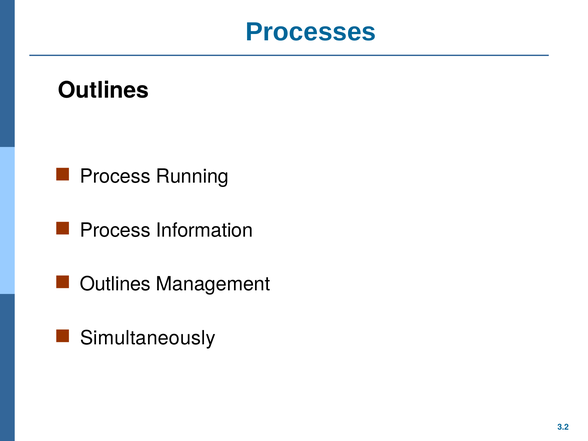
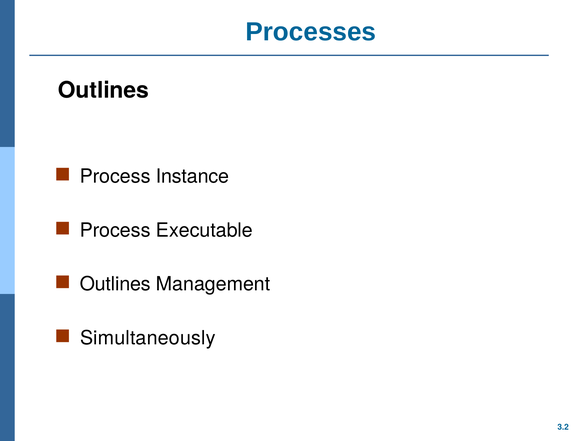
Running: Running -> Instance
Information: Information -> Executable
